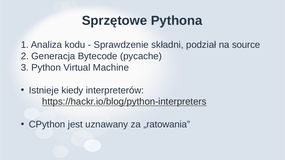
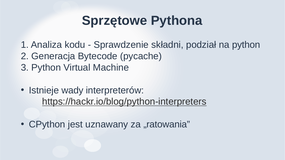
na source: source -> python
kiedy: kiedy -> wady
